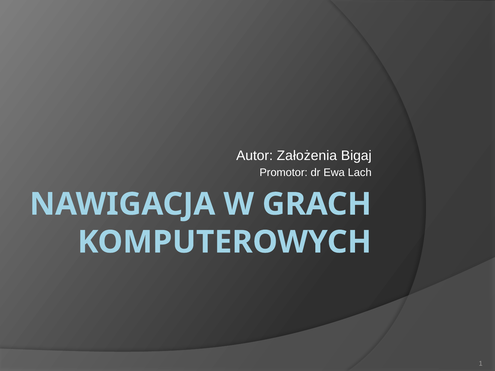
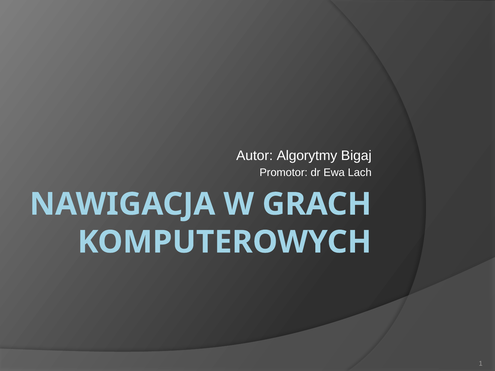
Założenia: Założenia -> Algorytmy
